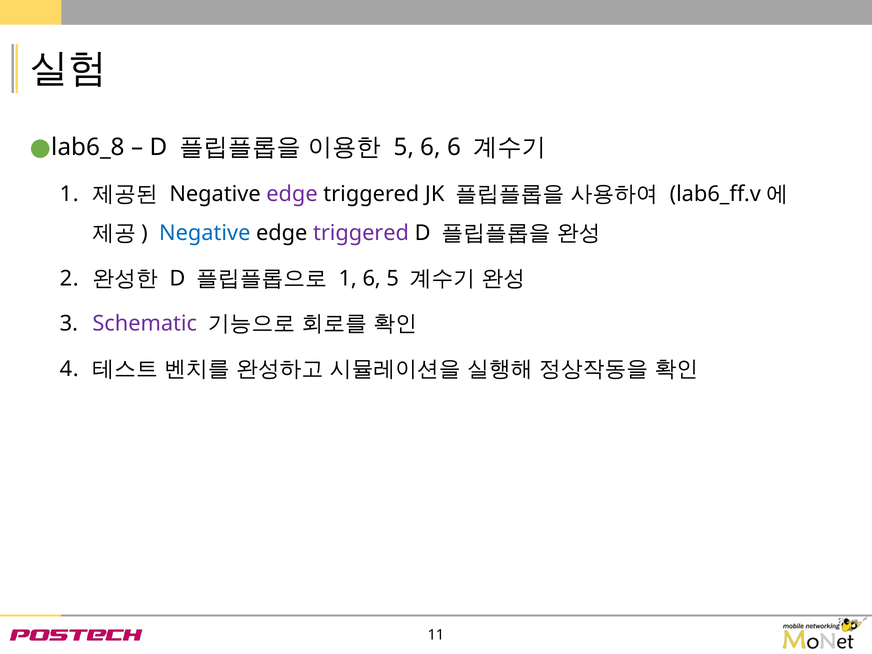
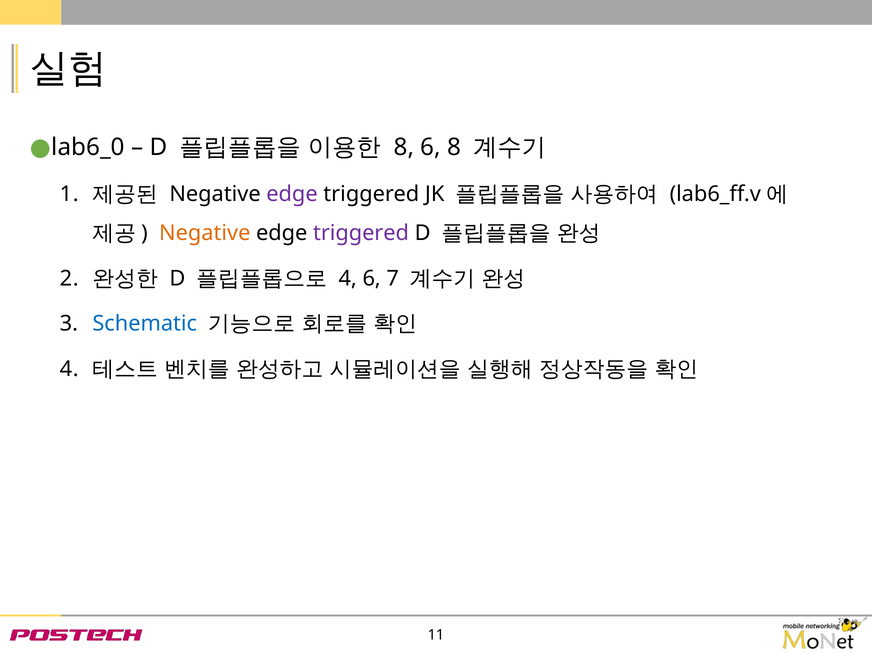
lab6_8: lab6_8 -> lab6_0
5 at (404, 147): 5 -> 8
6 6: 6 -> 8
Negative at (205, 233) colour: blue -> orange
1 at (348, 278): 1 -> 4
6 5: 5 -> 7
Schematic colour: purple -> blue
